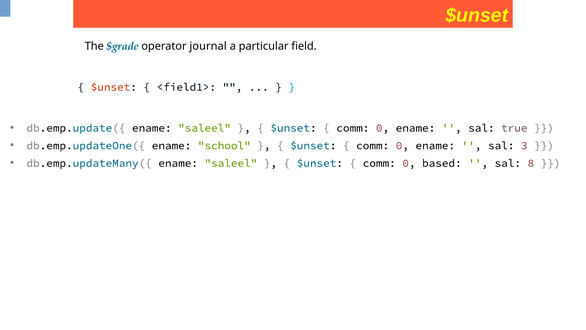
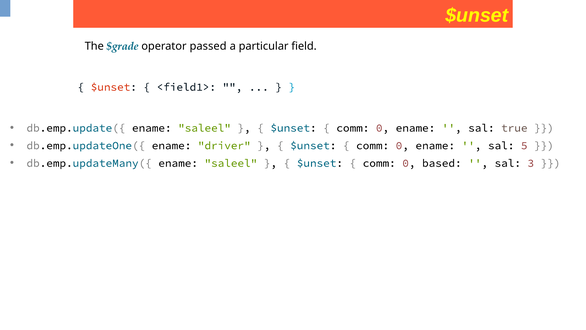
journal: journal -> passed
school: school -> driver
3: 3 -> 5
8: 8 -> 3
